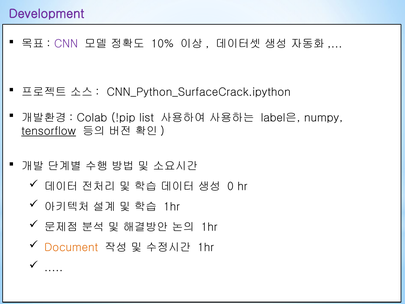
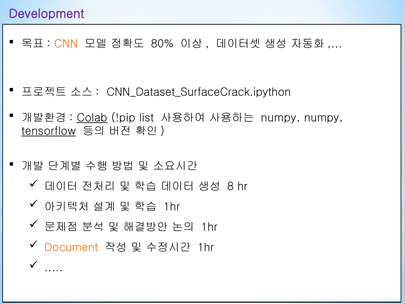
CNN colour: purple -> orange
10%: 10% -> 80%
CNN_Python_SurfaceCrack.ipython: CNN_Python_SurfaceCrack.ipython -> CNN_Dataset_SurfaceCrack.ipython
Colab underline: none -> present
label은 at (281, 118): label은 -> numpy
0: 0 -> 8
